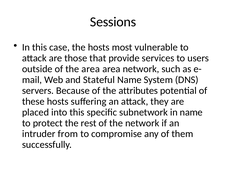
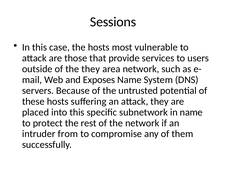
the area: area -> they
Stateful: Stateful -> Exposes
attributes: attributes -> untrusted
